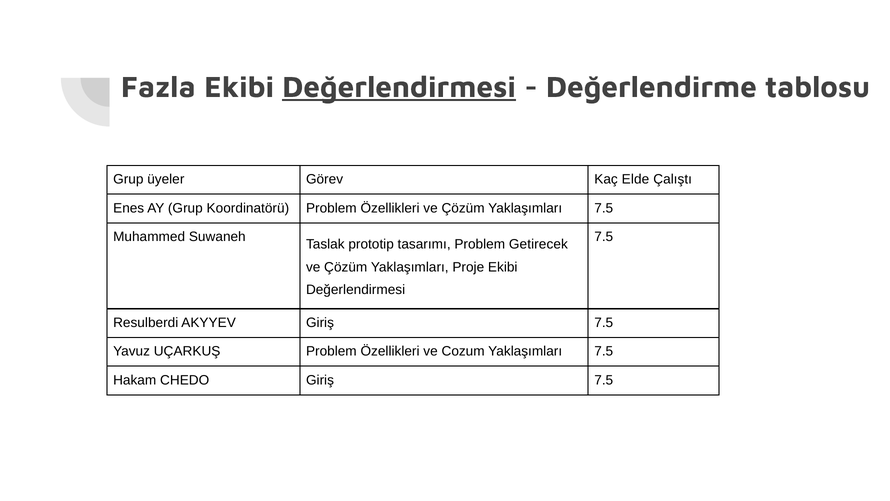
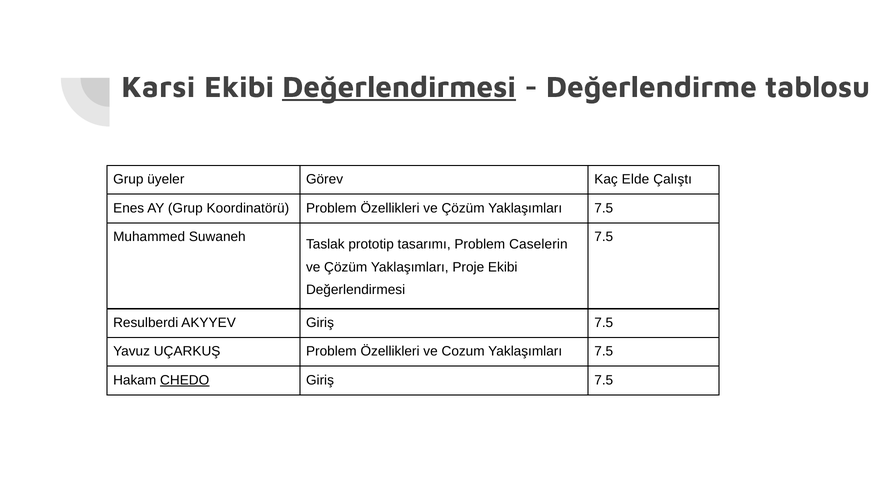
Fazla: Fazla -> Karsi
Getirecek: Getirecek -> Caselerin
CHEDO underline: none -> present
